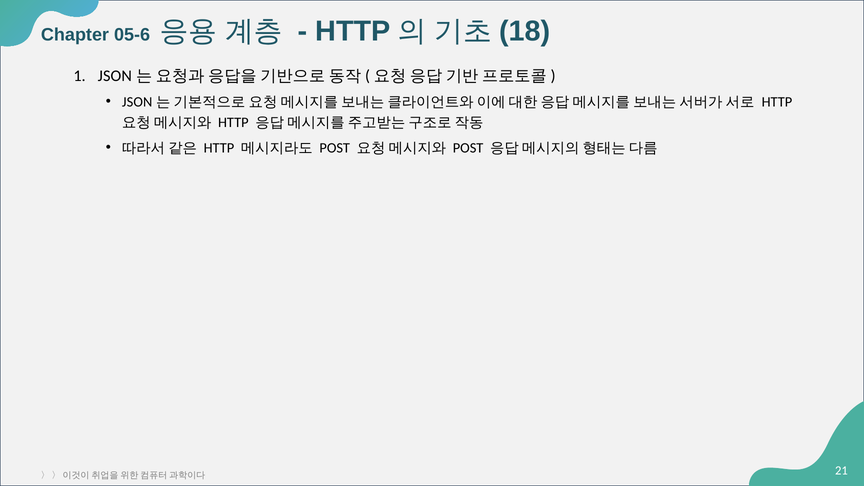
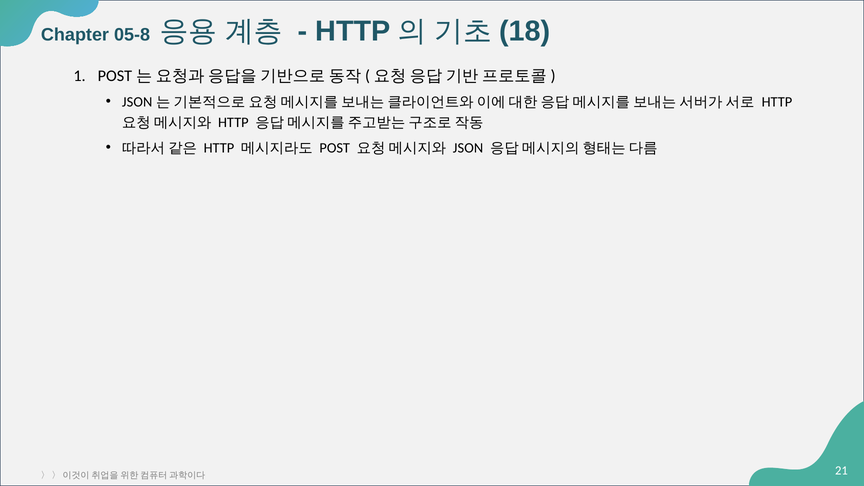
05-6: 05-6 -> 05-8
JSON at (115, 76): JSON -> POST
POST at (468, 148): POST -> JSON
